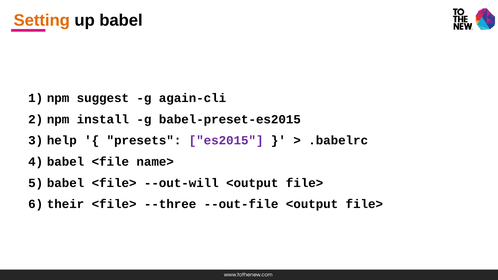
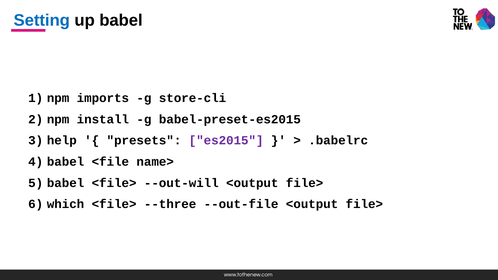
Setting colour: orange -> blue
suggest: suggest -> imports
again-cli: again-cli -> store-cli
their: their -> which
